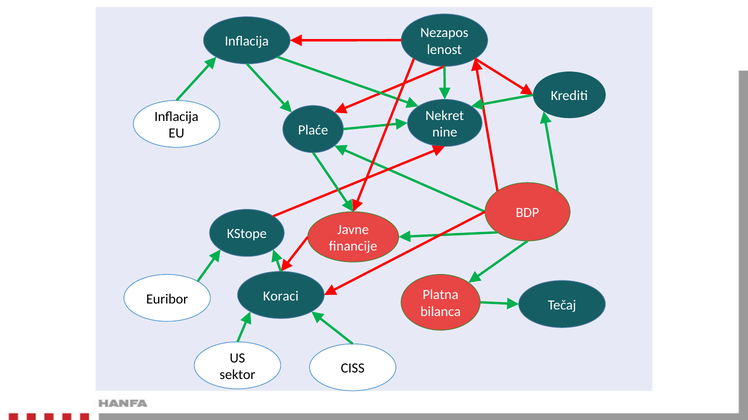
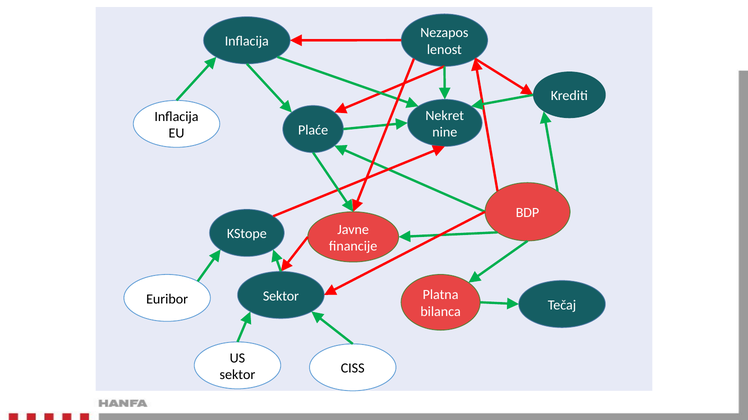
Koraci at (281, 296): Koraci -> Sektor
